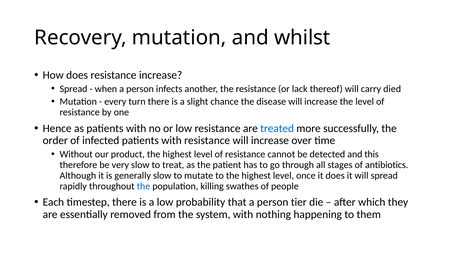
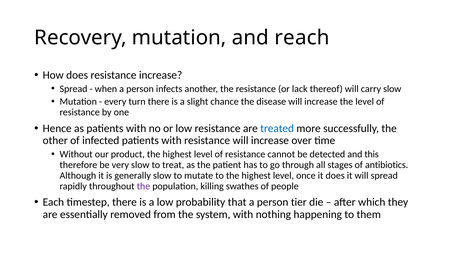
whilst: whilst -> reach
carry died: died -> slow
order: order -> other
the at (143, 186) colour: blue -> purple
